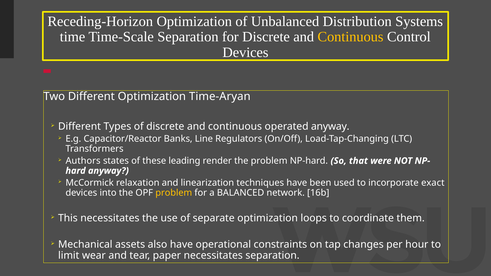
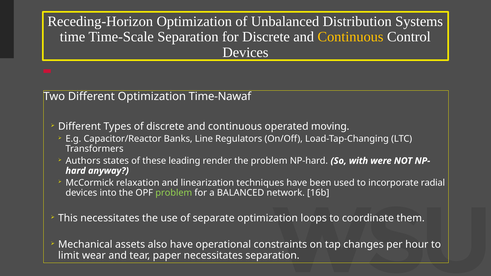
Time-Aryan: Time-Aryan -> Time-Nawaf
operated anyway: anyway -> moving
that: that -> with
exact: exact -> radial
problem at (174, 193) colour: yellow -> light green
